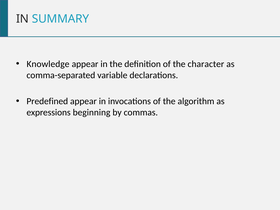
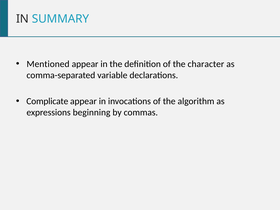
Knowledge: Knowledge -> Mentioned
Predefined: Predefined -> Complicate
